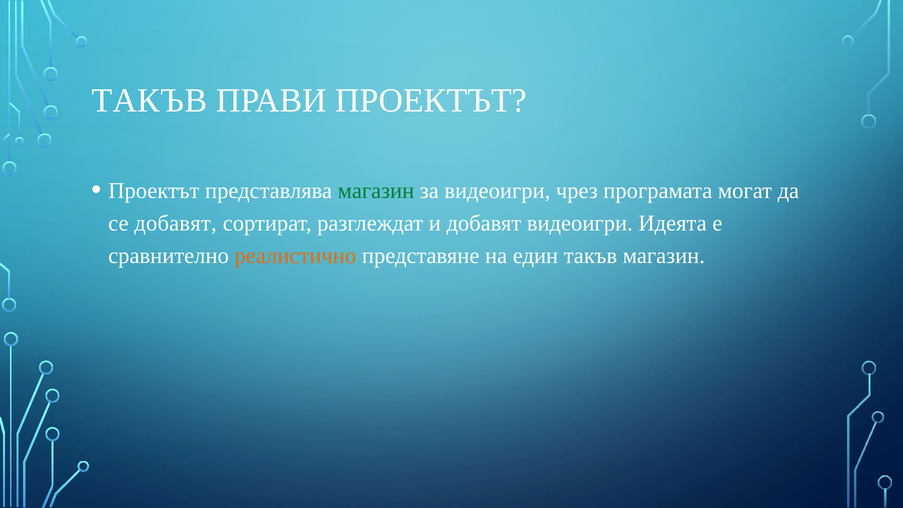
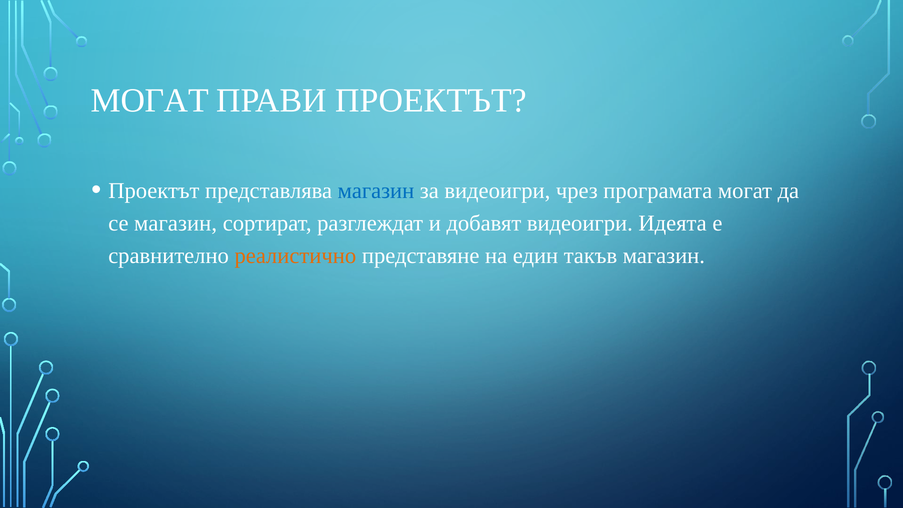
ТАКЪВ at (149, 100): ТАКЪВ -> МОГАТ
магазин at (376, 191) colour: green -> blue
се добавят: добавят -> магазин
